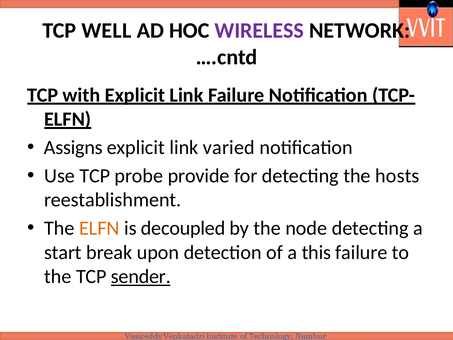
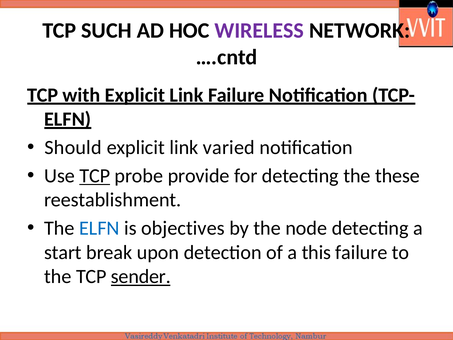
WELL: WELL -> SUCH
Assigns: Assigns -> Should
TCP at (95, 176) underline: none -> present
hosts: hosts -> these
ELFN at (99, 228) colour: orange -> blue
decoupled: decoupled -> objectives
